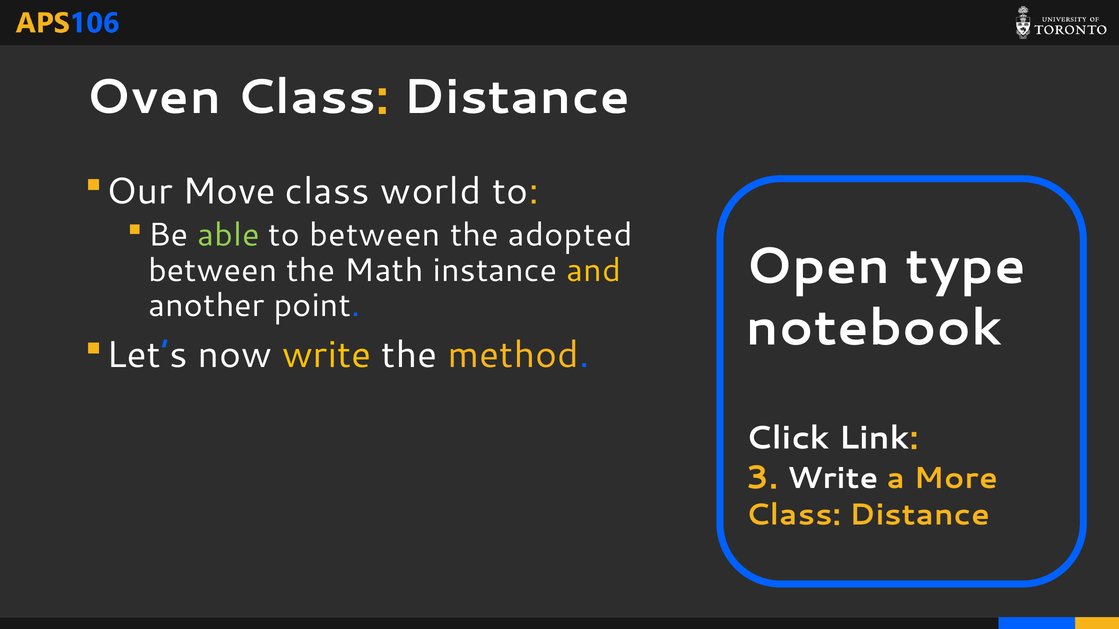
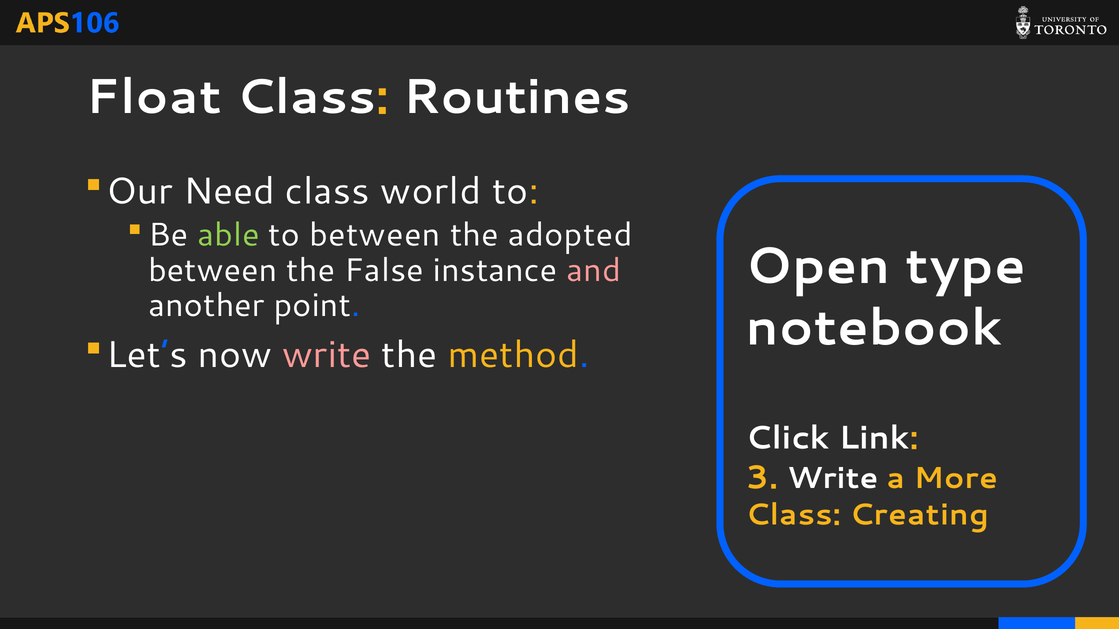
Oven: Oven -> Float
Distance at (516, 97): Distance -> Routines
Move: Move -> Need
Math: Math -> False
and colour: yellow -> pink
write at (327, 355) colour: yellow -> pink
Distance at (920, 515): Distance -> Creating
